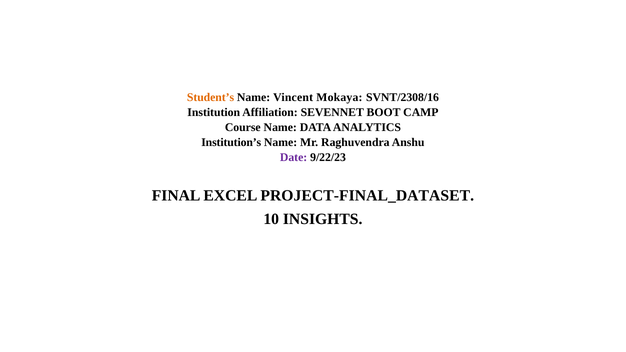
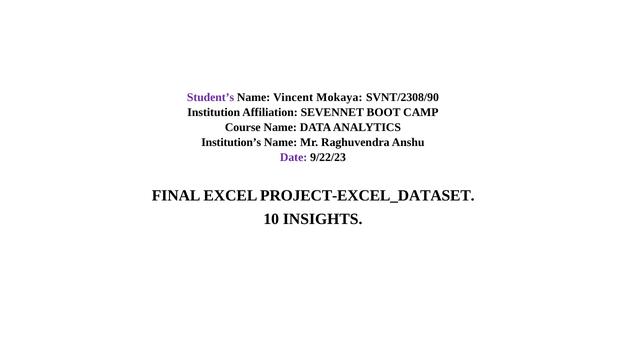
Student’s colour: orange -> purple
SVNT/2308/16: SVNT/2308/16 -> SVNT/2308/90
PROJECT-FINAL_DATASET: PROJECT-FINAL_DATASET -> PROJECT-EXCEL_DATASET
